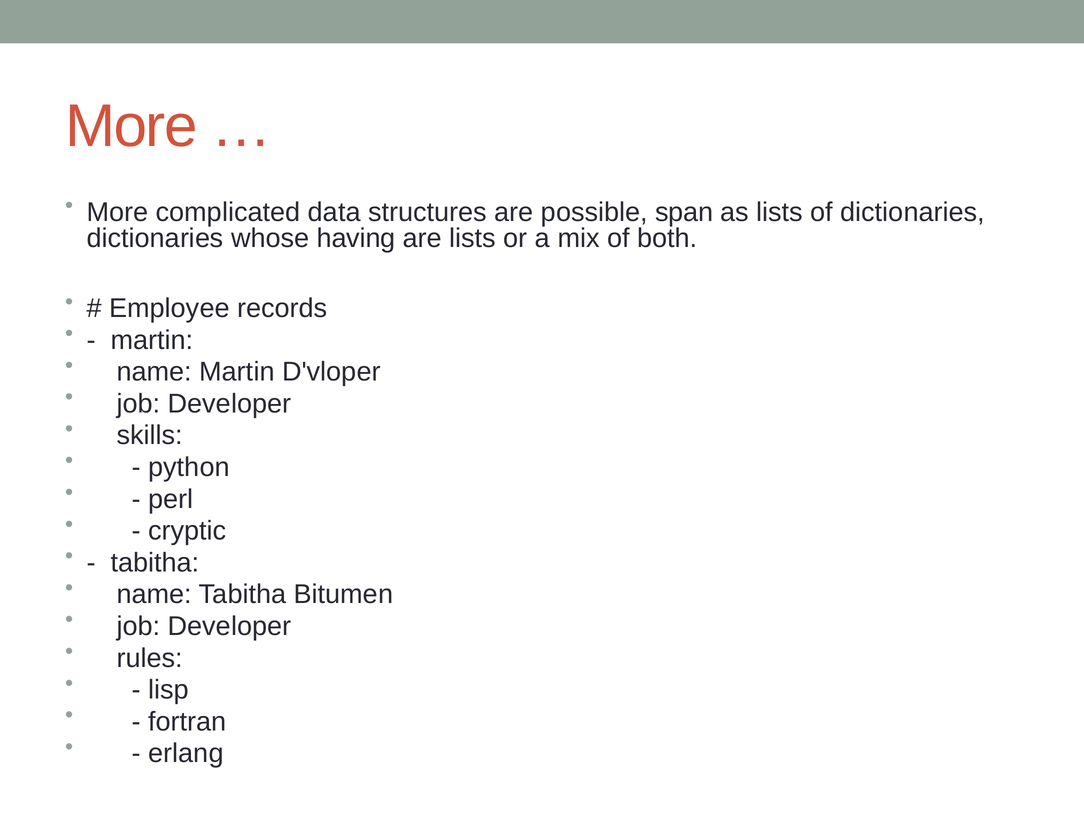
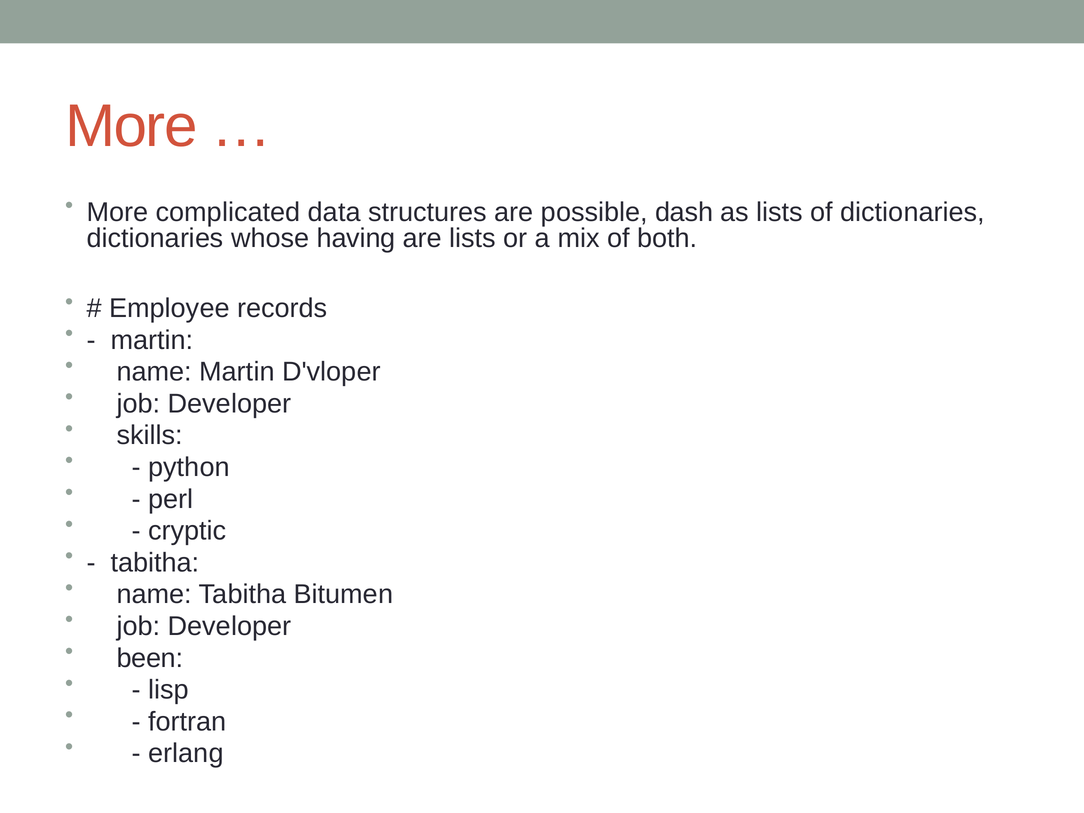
span: span -> dash
rules: rules -> been
